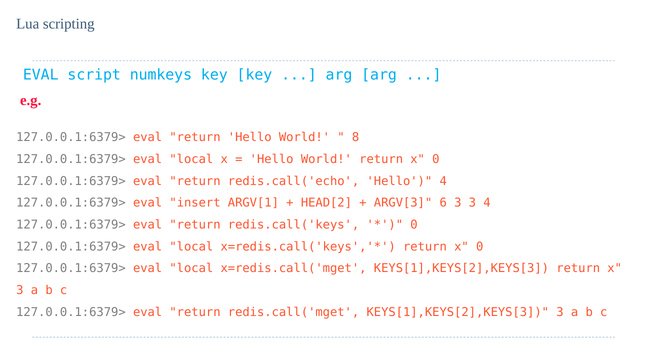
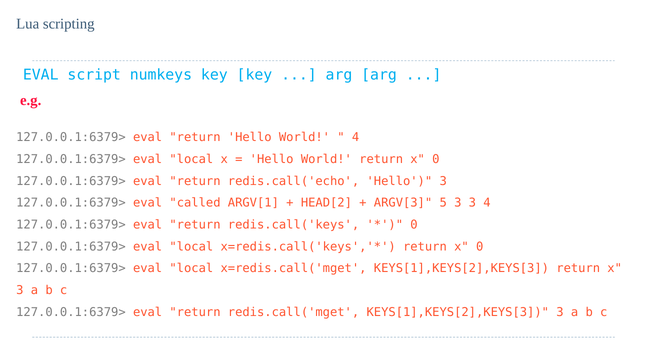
8 at (356, 137): 8 -> 4
Hello 4: 4 -> 3
insert: insert -> called
6: 6 -> 5
